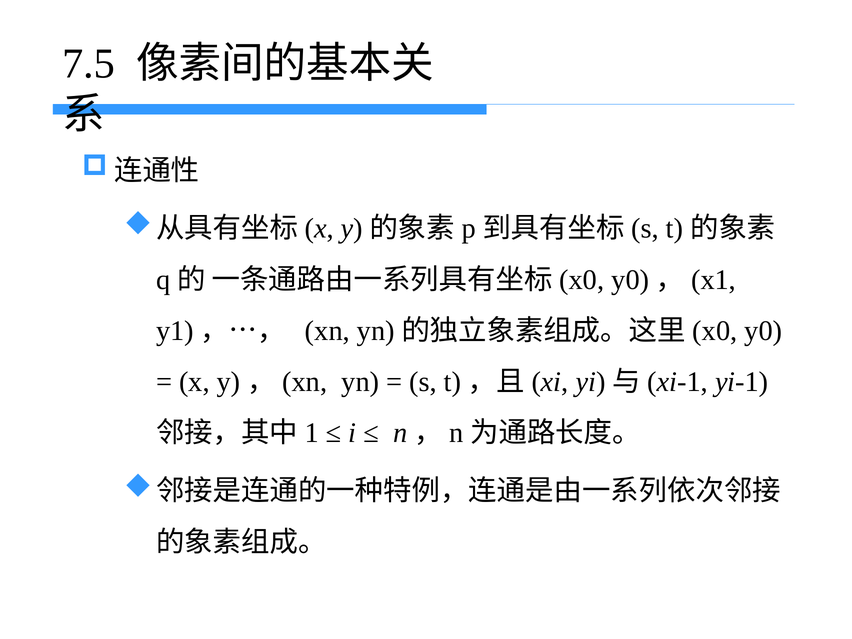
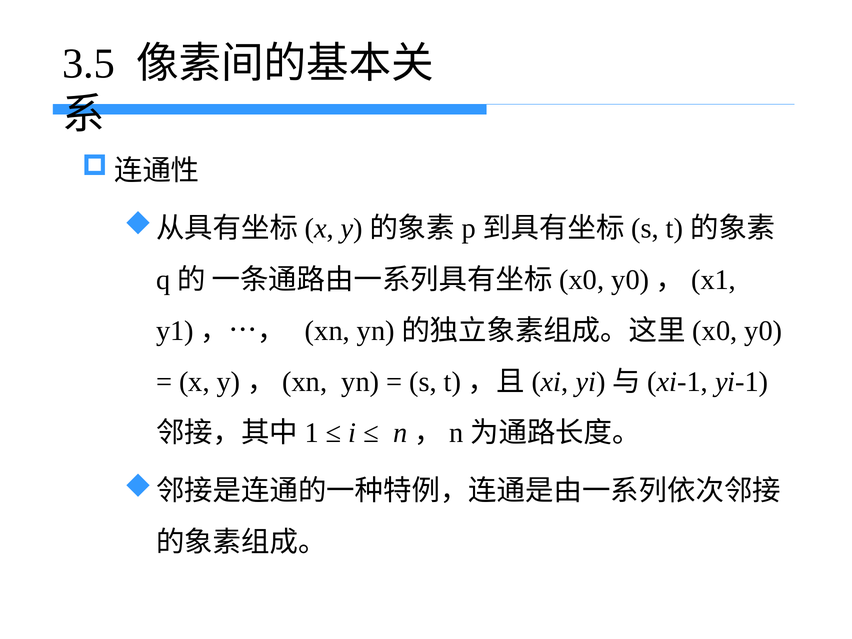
7.5: 7.5 -> 3.5
